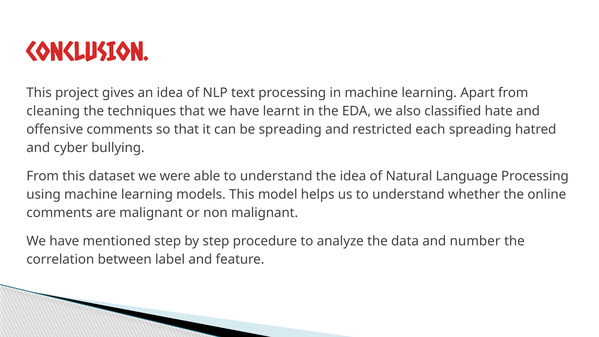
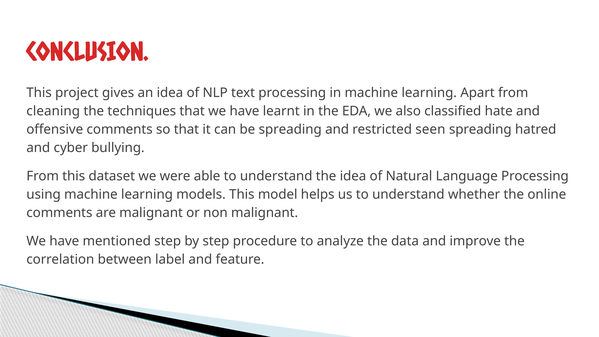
each: each -> seen
number: number -> improve
